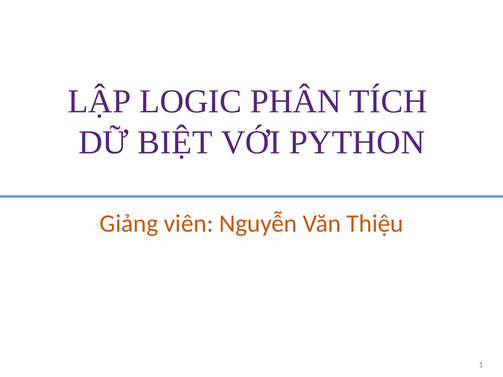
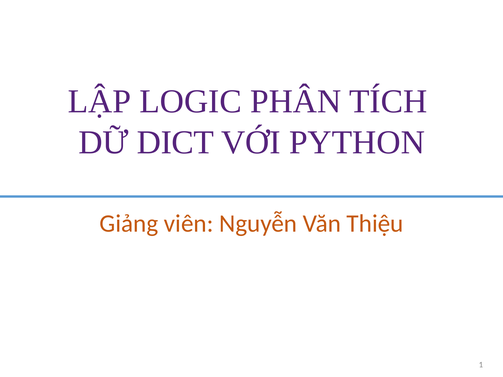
BIỆT: BIỆT -> DICT
